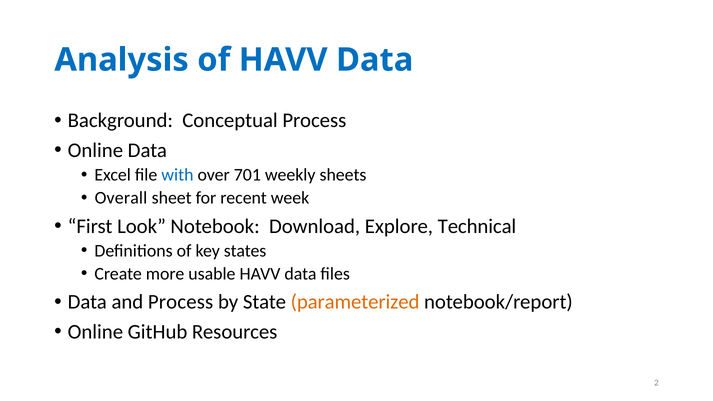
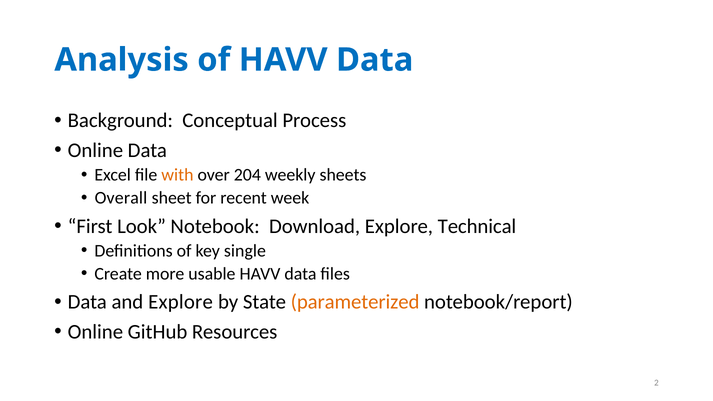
with colour: blue -> orange
701: 701 -> 204
states: states -> single
and Process: Process -> Explore
